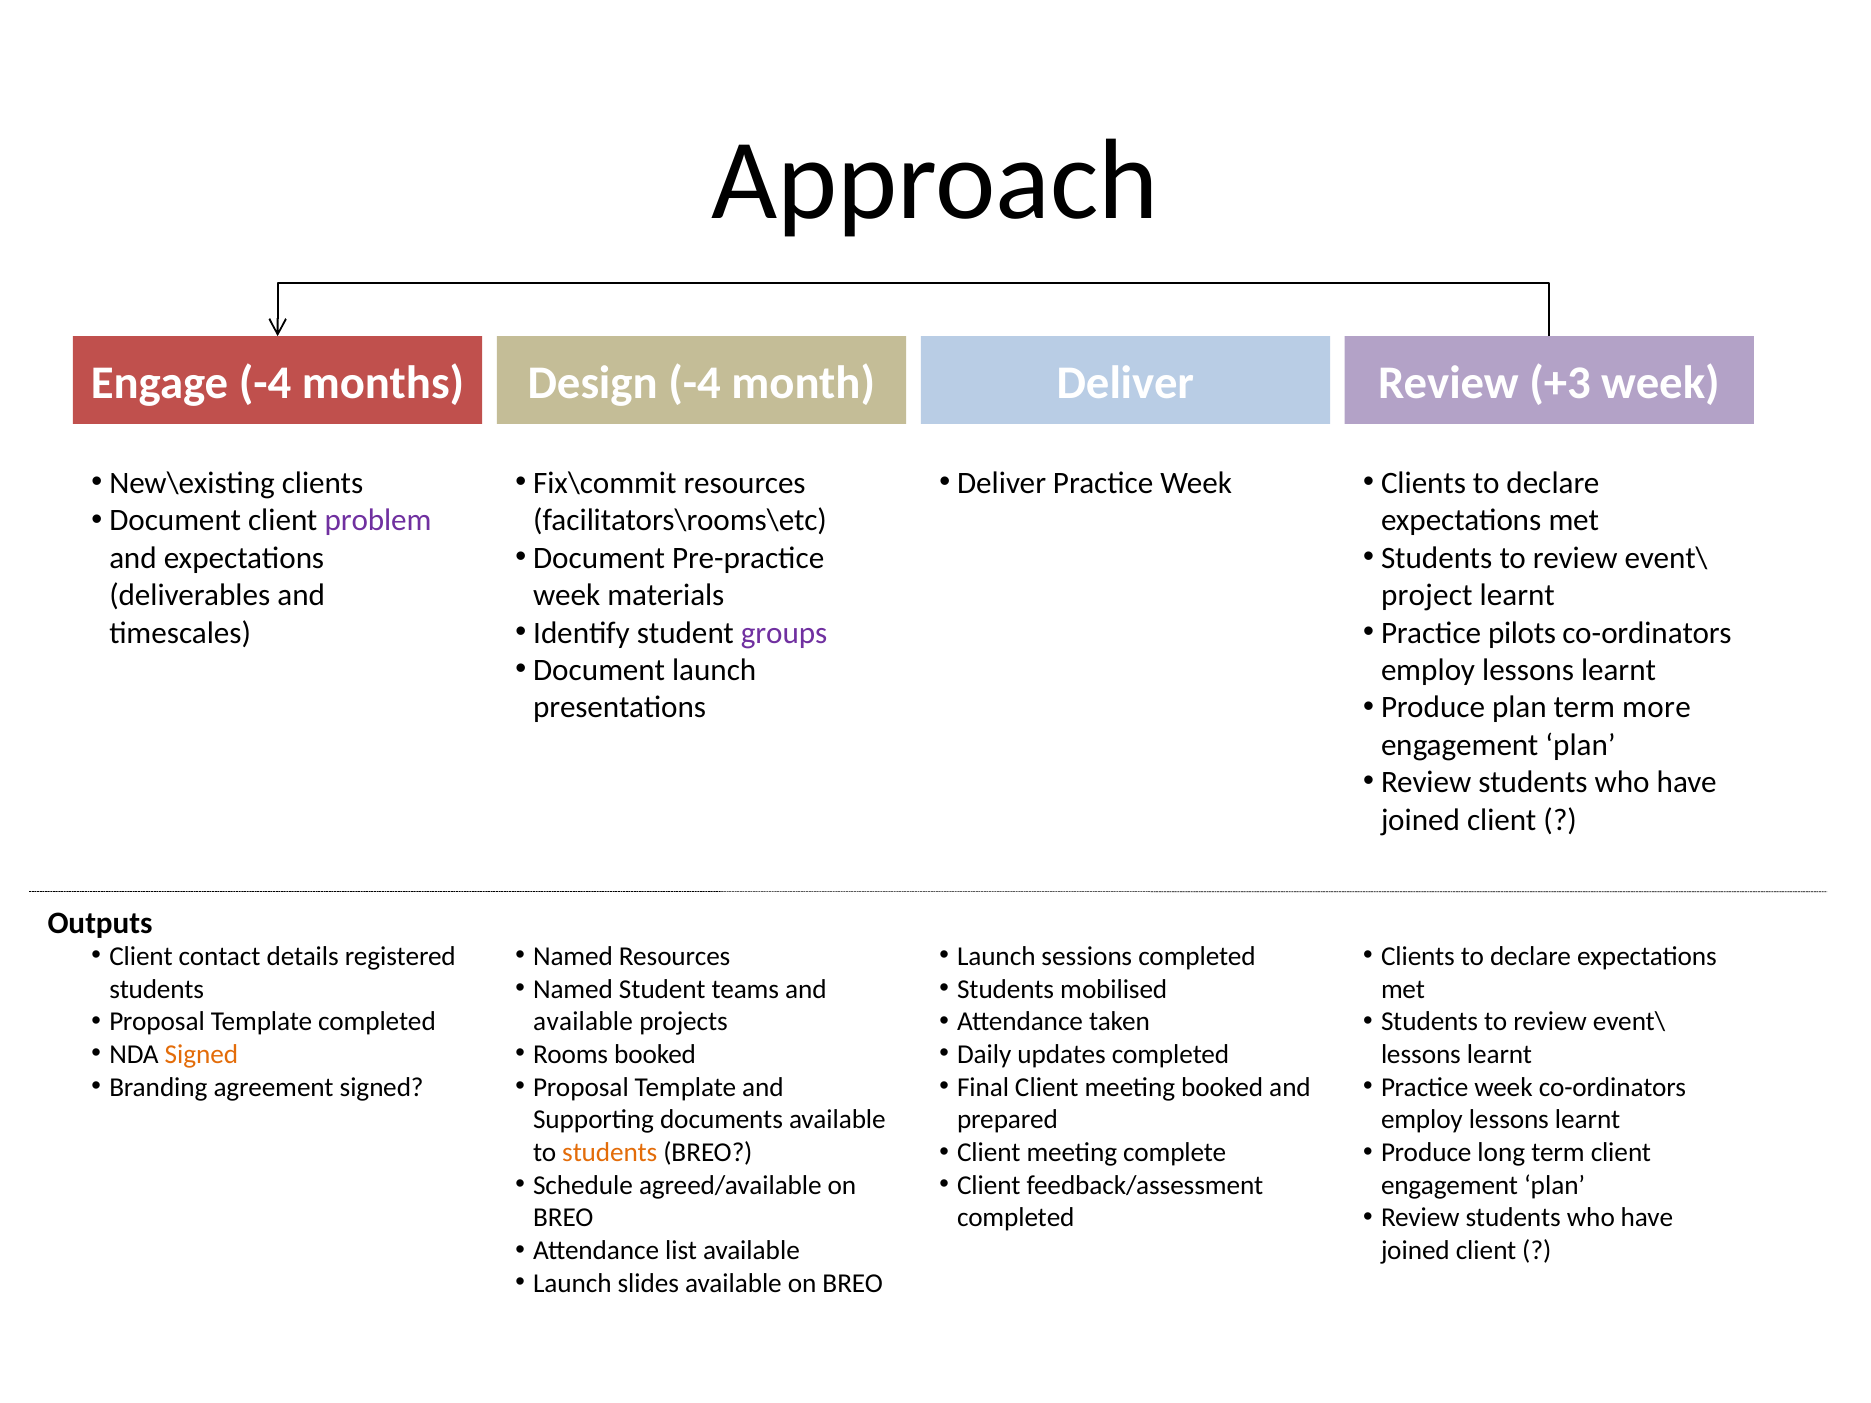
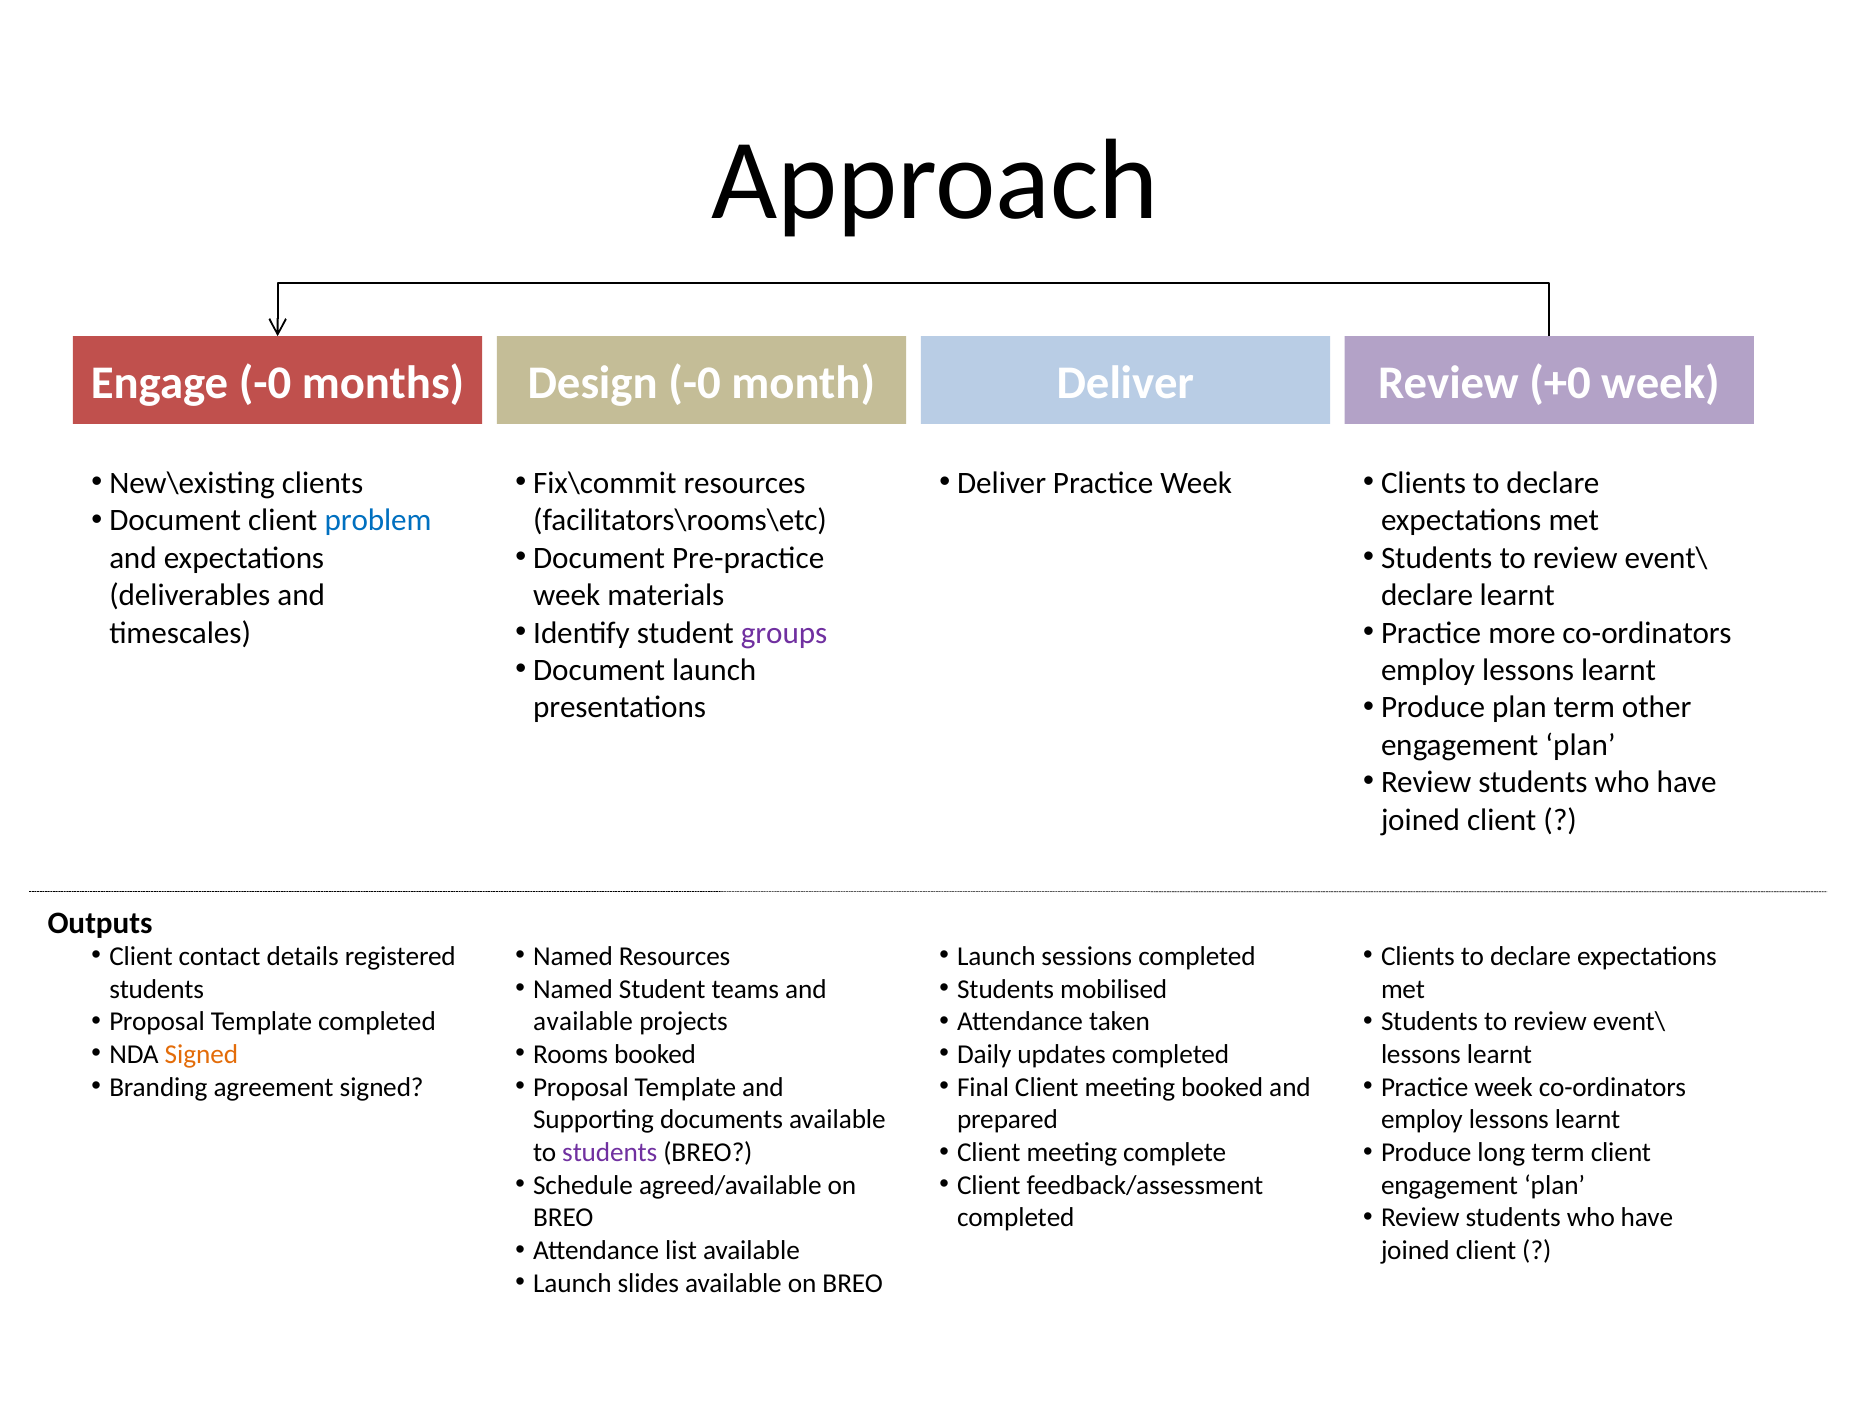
Engage -4: -4 -> -0
Design -4: -4 -> -0
+3: +3 -> +0
problem colour: purple -> blue
project at (1427, 595): project -> declare
pilots: pilots -> more
more: more -> other
students at (610, 1153) colour: orange -> purple
